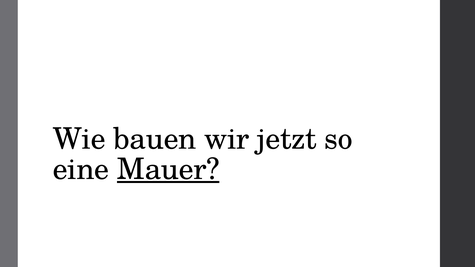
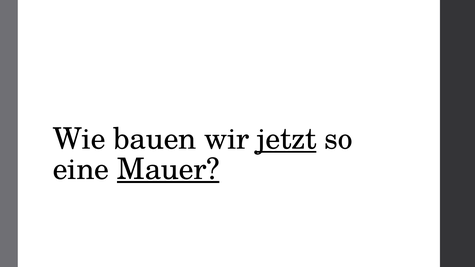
jetzt underline: none -> present
